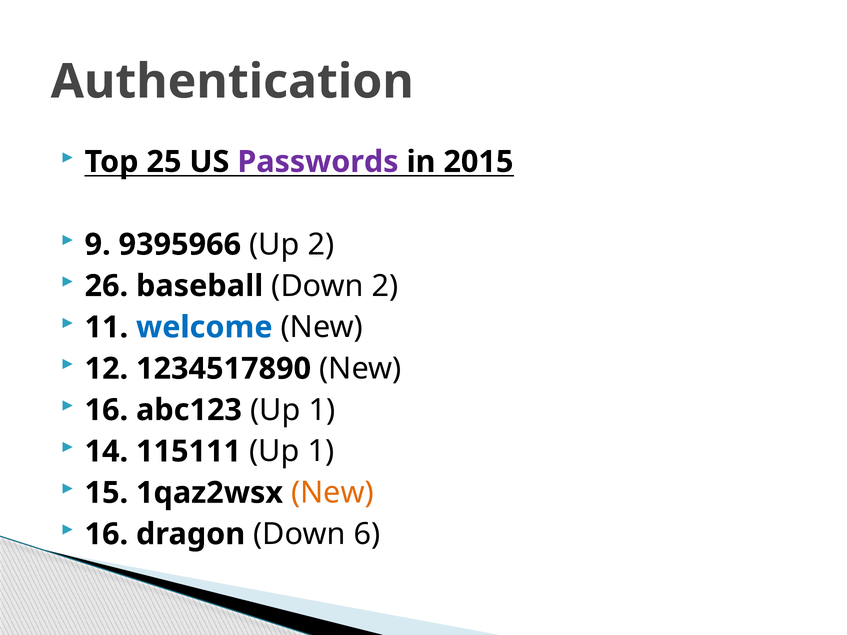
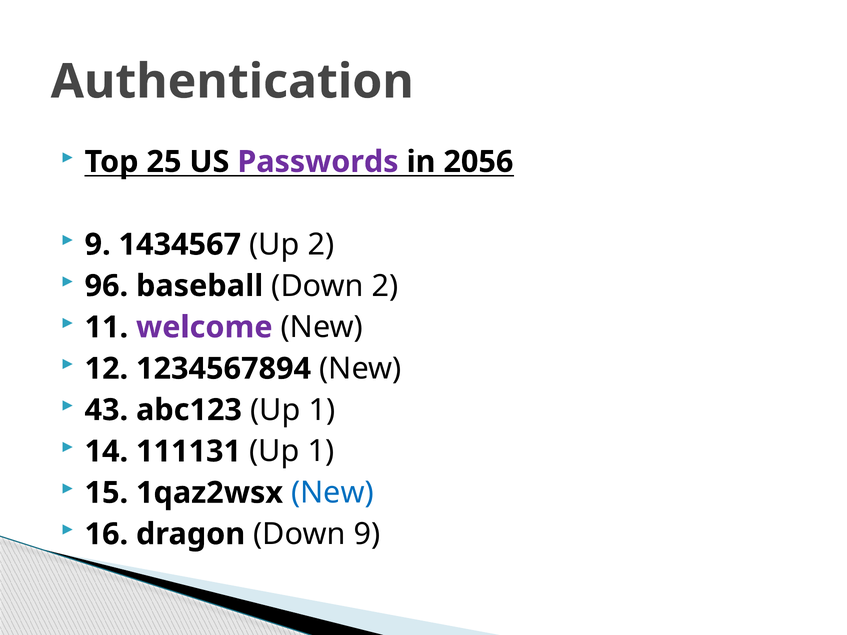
2015: 2015 -> 2056
9395966: 9395966 -> 1434567
26: 26 -> 96
welcome colour: blue -> purple
1234517890: 1234517890 -> 1234567894
16 at (106, 410): 16 -> 43
115111: 115111 -> 111131
New at (332, 493) colour: orange -> blue
Down 6: 6 -> 9
